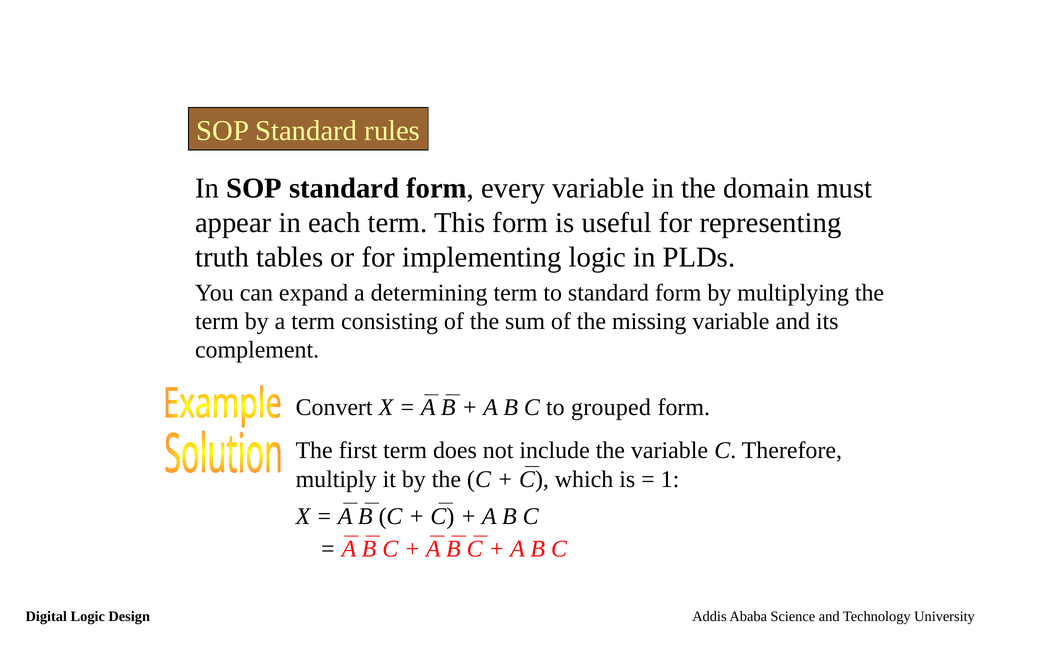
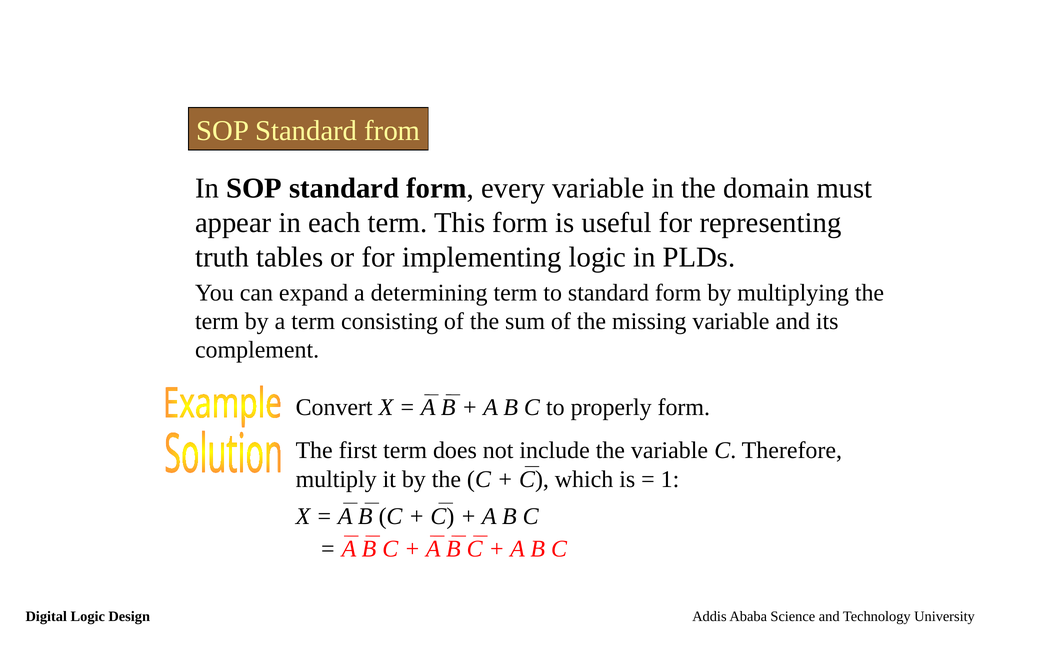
rules: rules -> from
grouped: grouped -> properly
